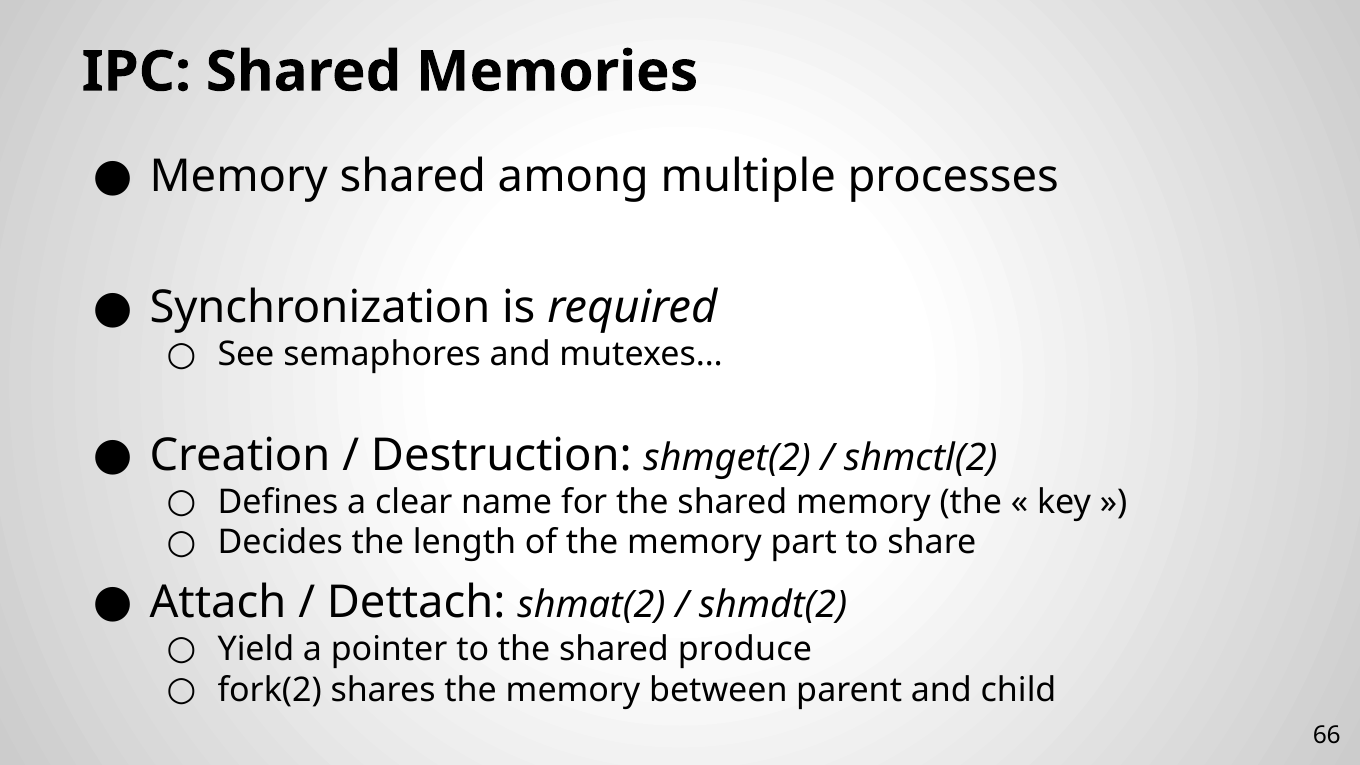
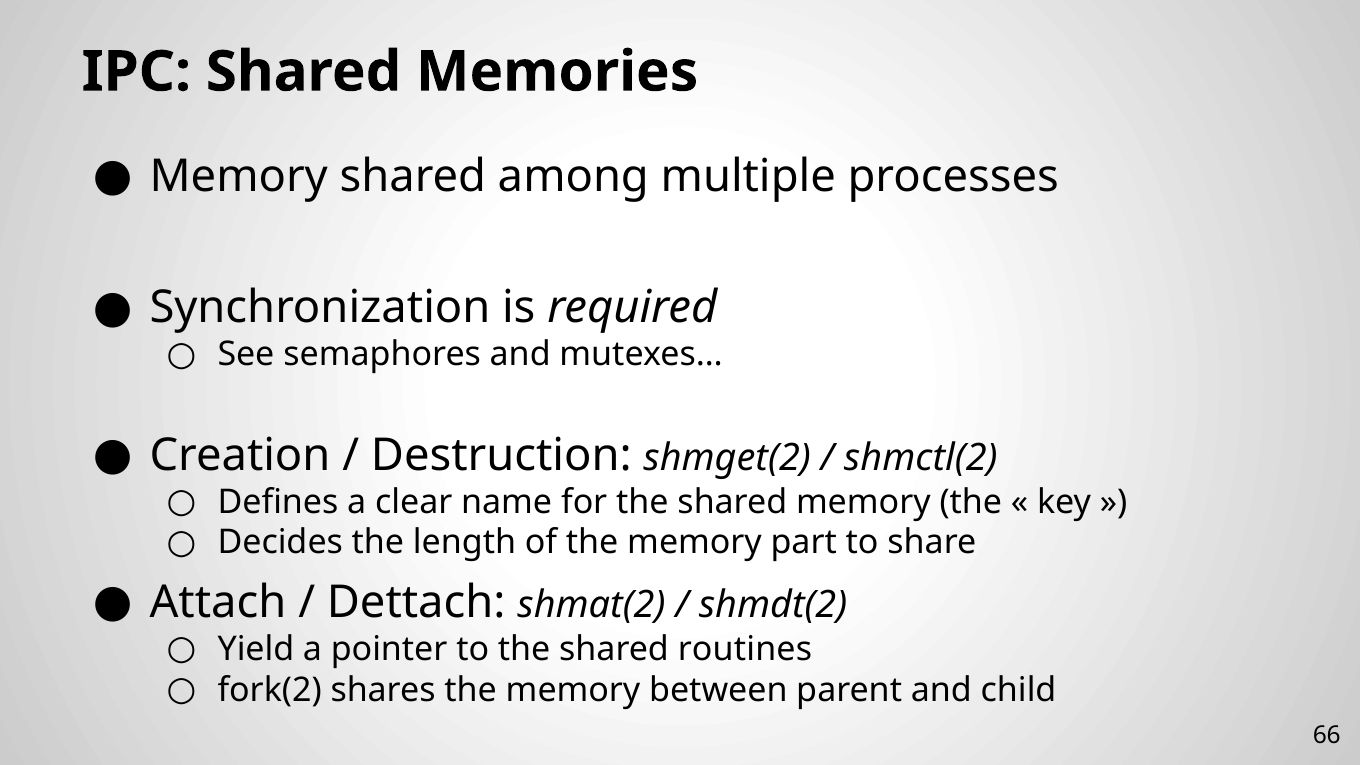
produce: produce -> routines
